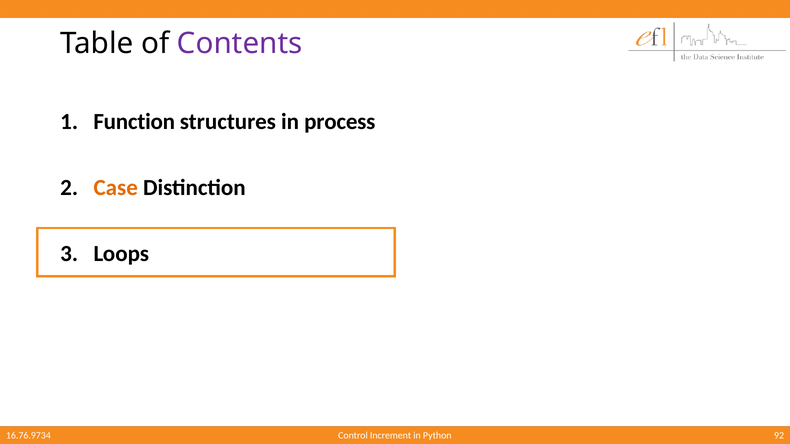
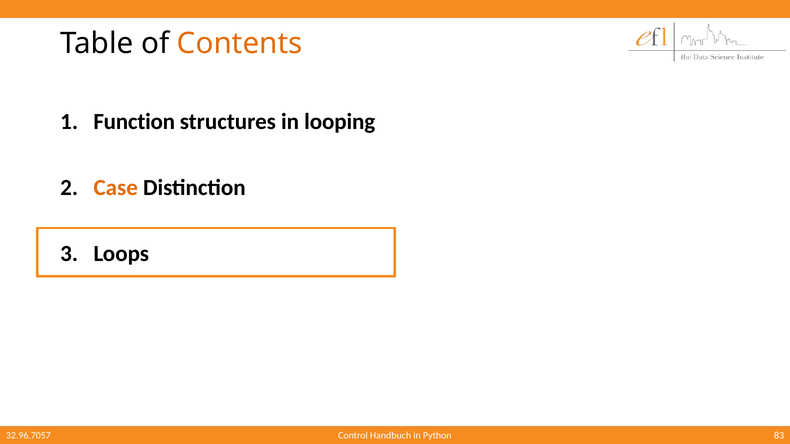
Contents colour: purple -> orange
process: process -> looping
Increment: Increment -> Handbuch
92: 92 -> 83
16.76.9734: 16.76.9734 -> 32.96.7057
